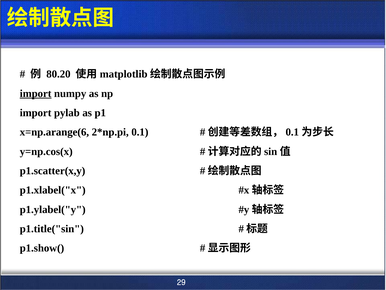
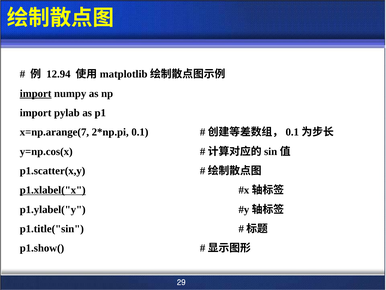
80.20: 80.20 -> 12.94
x=np.arange(6: x=np.arange(6 -> x=np.arange(7
p1.xlabel("x underline: none -> present
